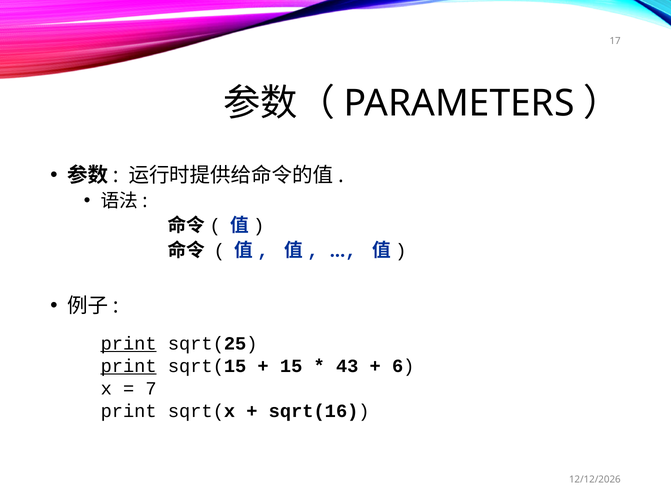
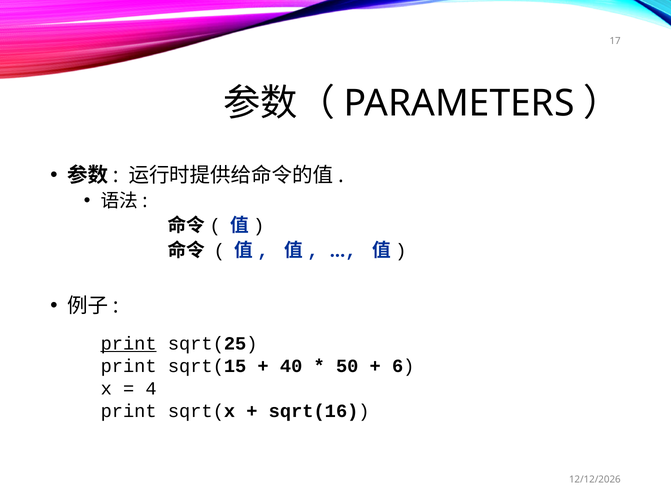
print at (129, 366) underline: present -> none
15: 15 -> 40
43: 43 -> 50
7: 7 -> 4
